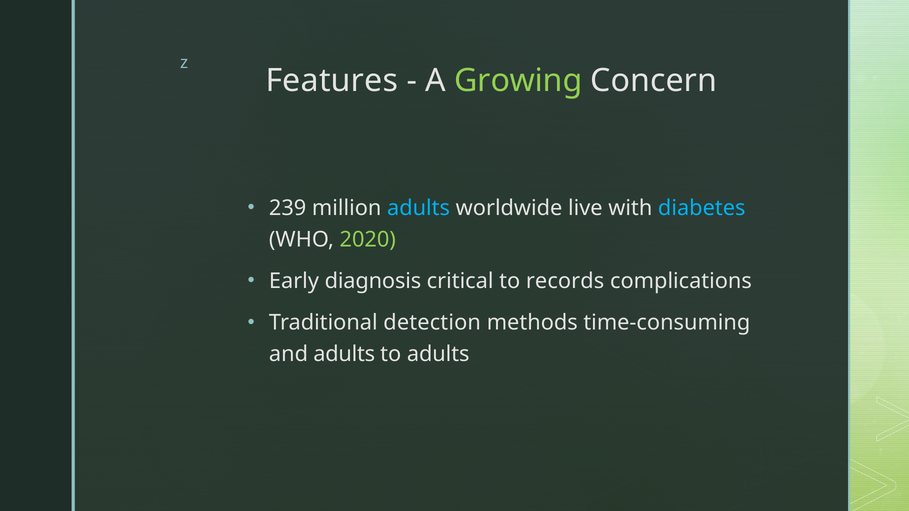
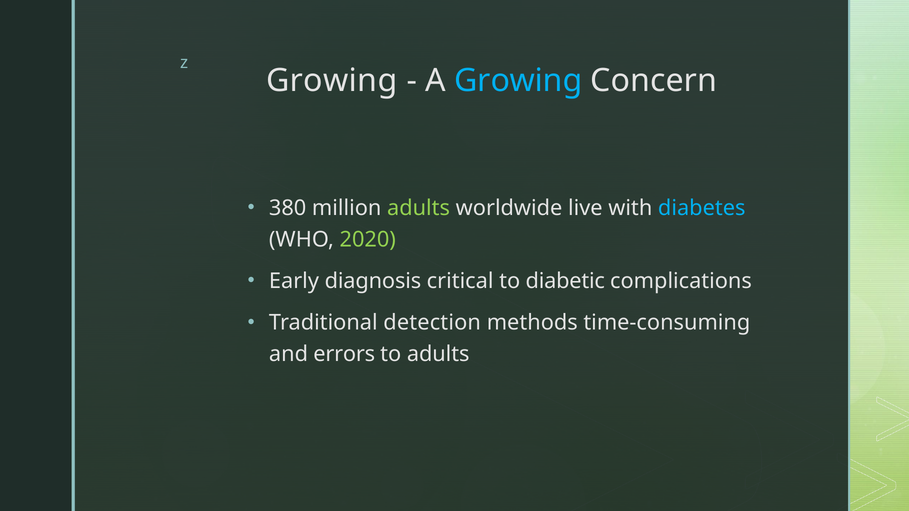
Features at (332, 81): Features -> Growing
Growing at (518, 81) colour: light green -> light blue
239: 239 -> 380
adults at (419, 208) colour: light blue -> light green
records: records -> diabetic
and adults: adults -> errors
